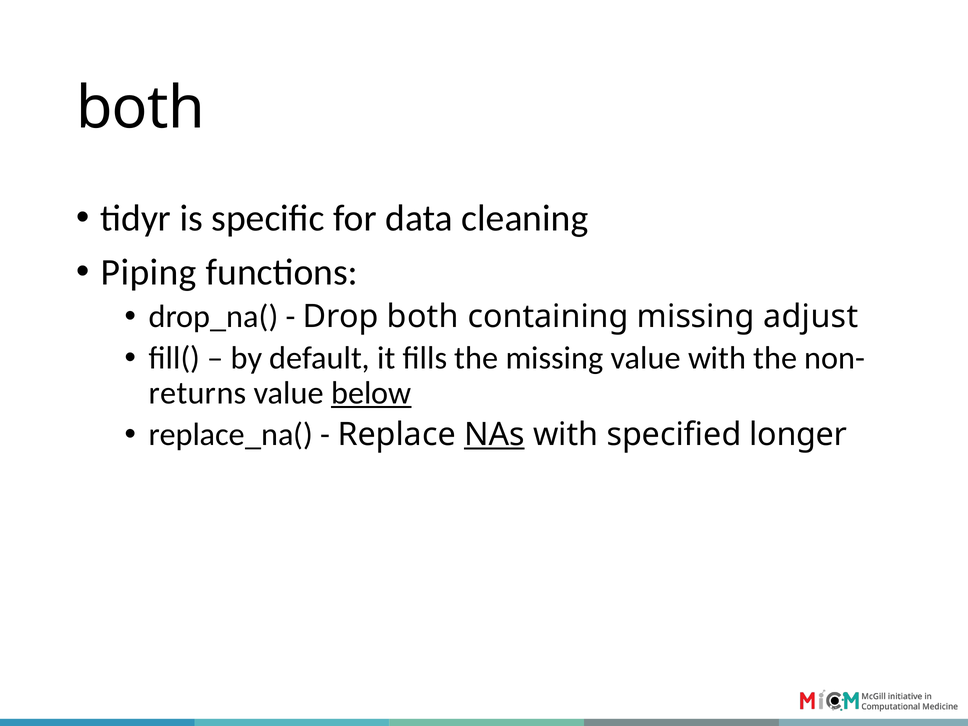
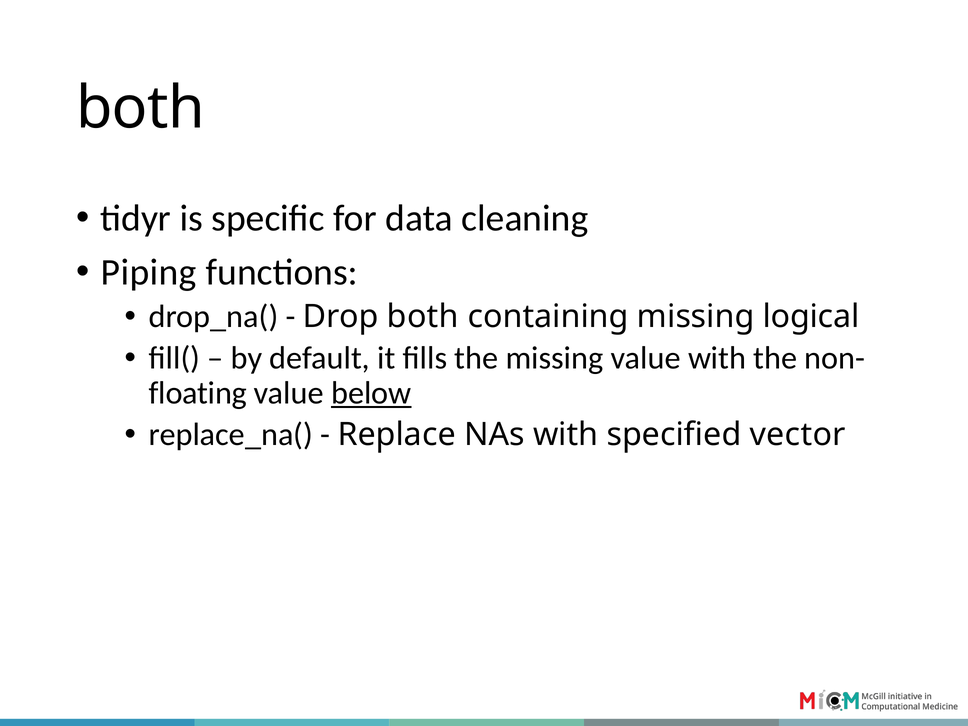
adjust: adjust -> logical
returns: returns -> floating
NAs underline: present -> none
longer: longer -> vector
